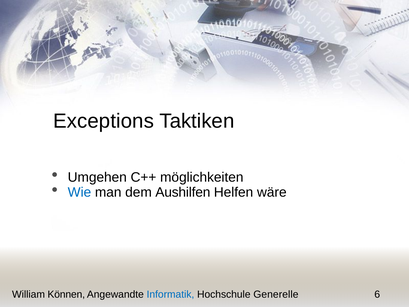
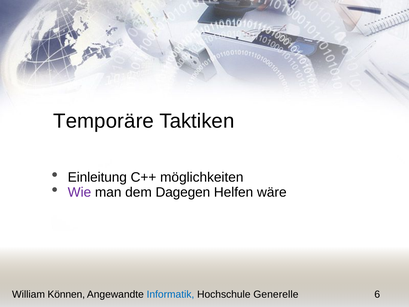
Exceptions: Exceptions -> Temporäre
Umgehen: Umgehen -> Einleitung
Wie colour: blue -> purple
Aushilfen: Aushilfen -> Dagegen
